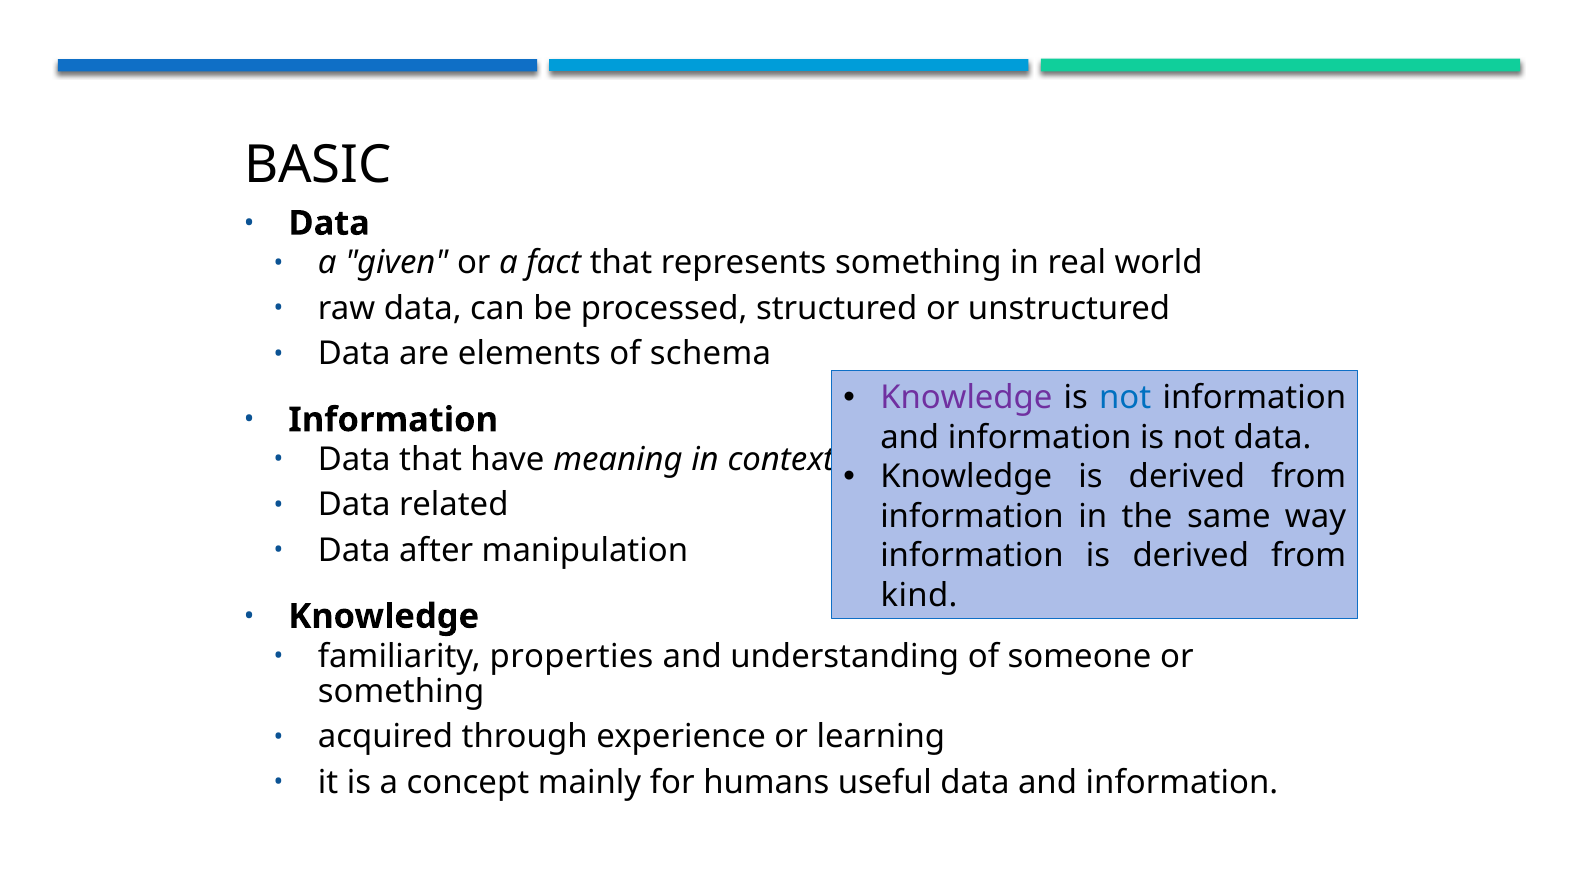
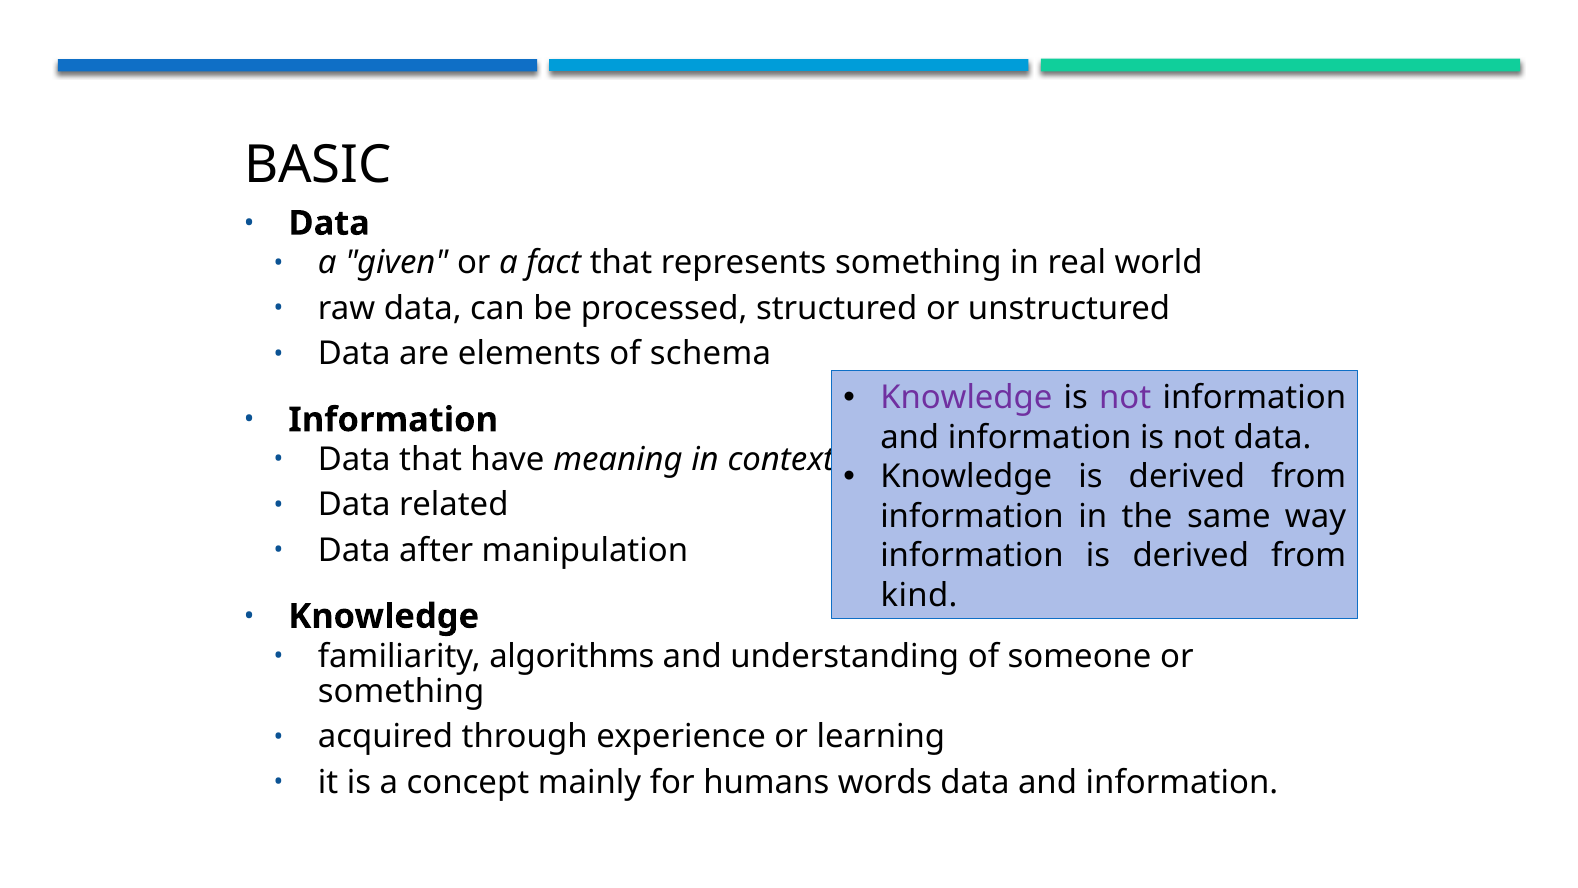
not at (1125, 398) colour: blue -> purple
properties: properties -> algorithms
useful: useful -> words
